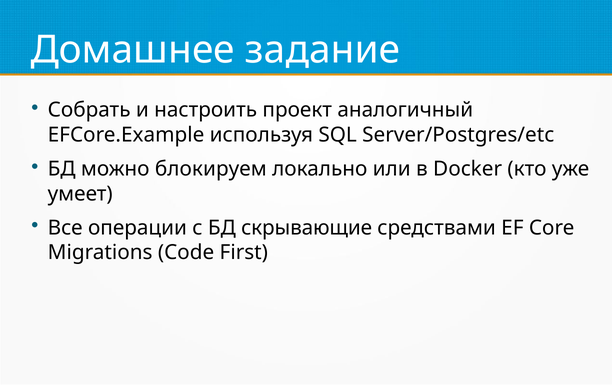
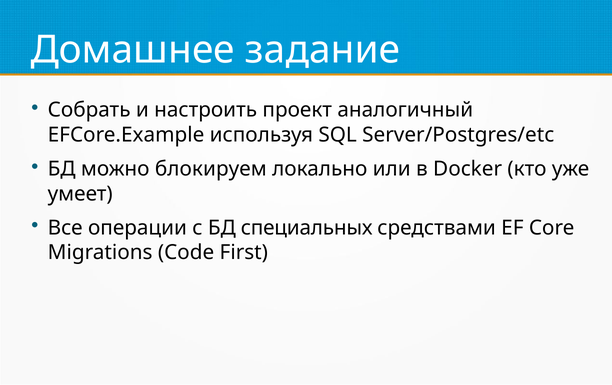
скрывающие: скрывающие -> специальных
